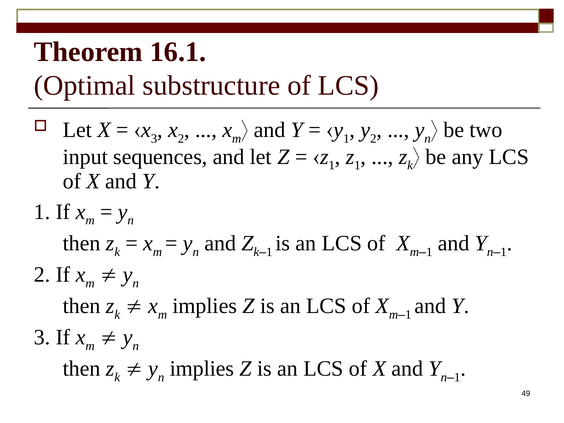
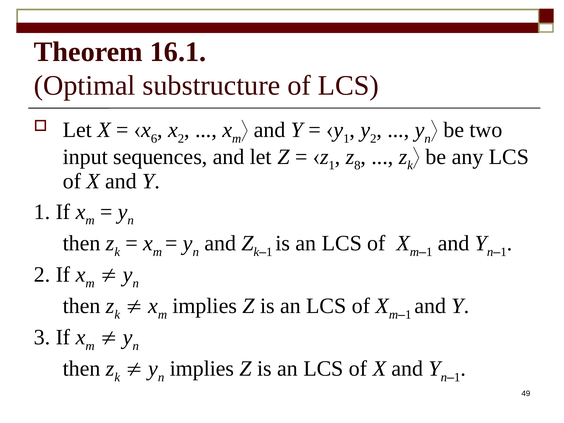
x 3: 3 -> 6
1 at (357, 165): 1 -> 8
